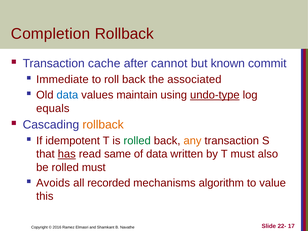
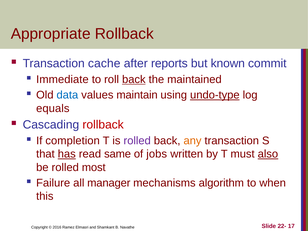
Completion: Completion -> Appropriate
cannot: cannot -> reports
back at (134, 79) underline: none -> present
associated: associated -> maintained
rollback at (103, 125) colour: orange -> red
idempotent: idempotent -> completion
rolled at (137, 141) colour: green -> purple
of data: data -> jobs
also underline: none -> present
rolled must: must -> most
Avoids: Avoids -> Failure
recorded: recorded -> manager
value: value -> when
